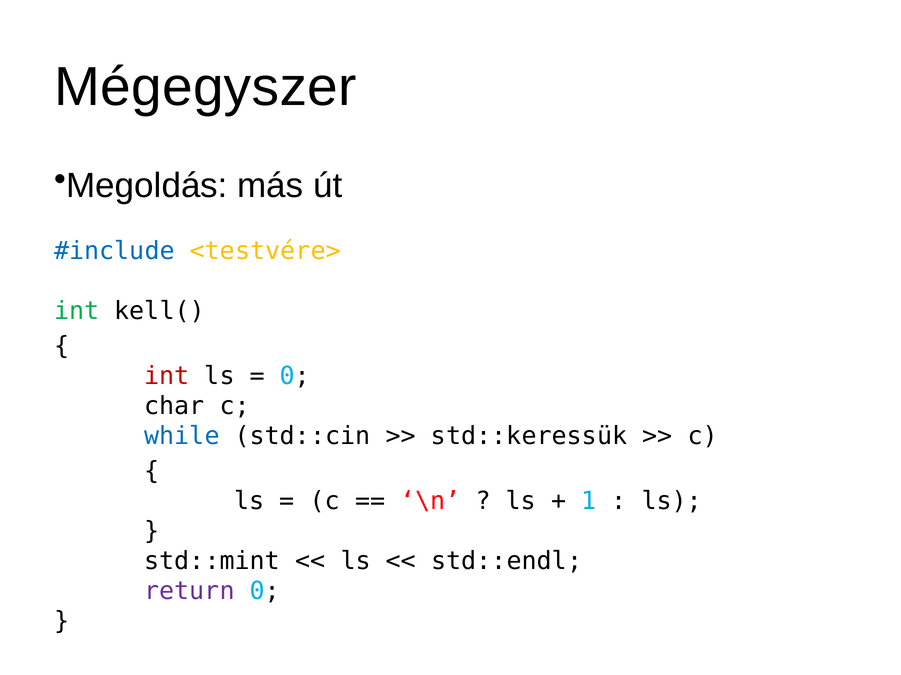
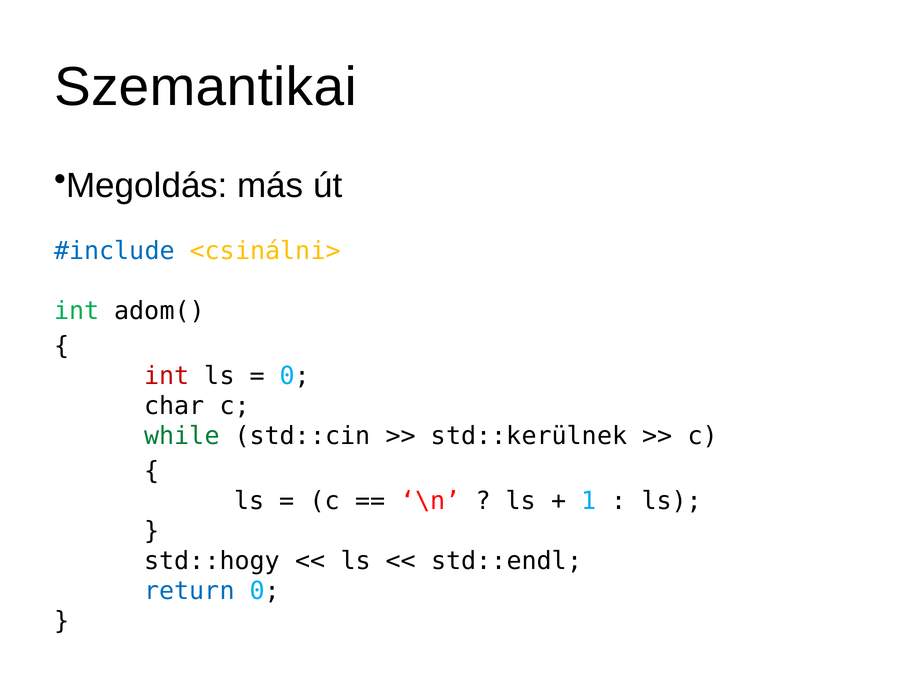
Mégegyszer: Mégegyszer -> Szemantikai
<testvére>: <testvére> -> <csinálni>
kell(: kell( -> adom(
while colour: blue -> green
std::keressük: std::keressük -> std::kerülnek
std::mint: std::mint -> std::hogy
return colour: purple -> blue
